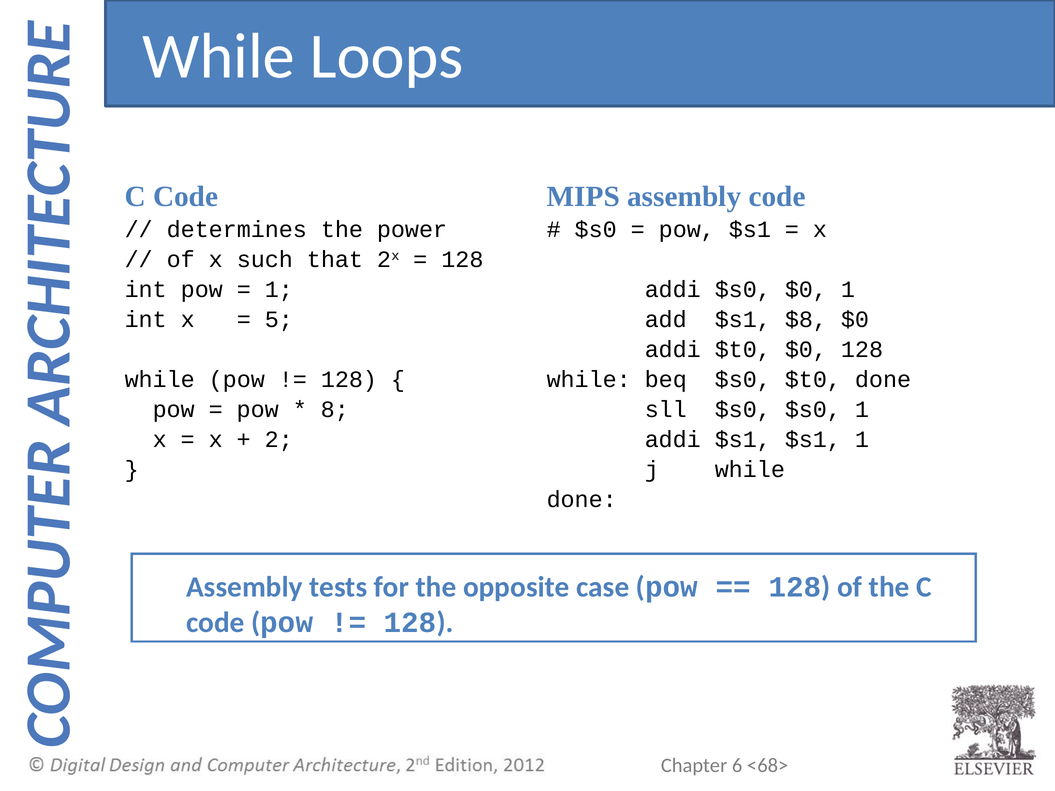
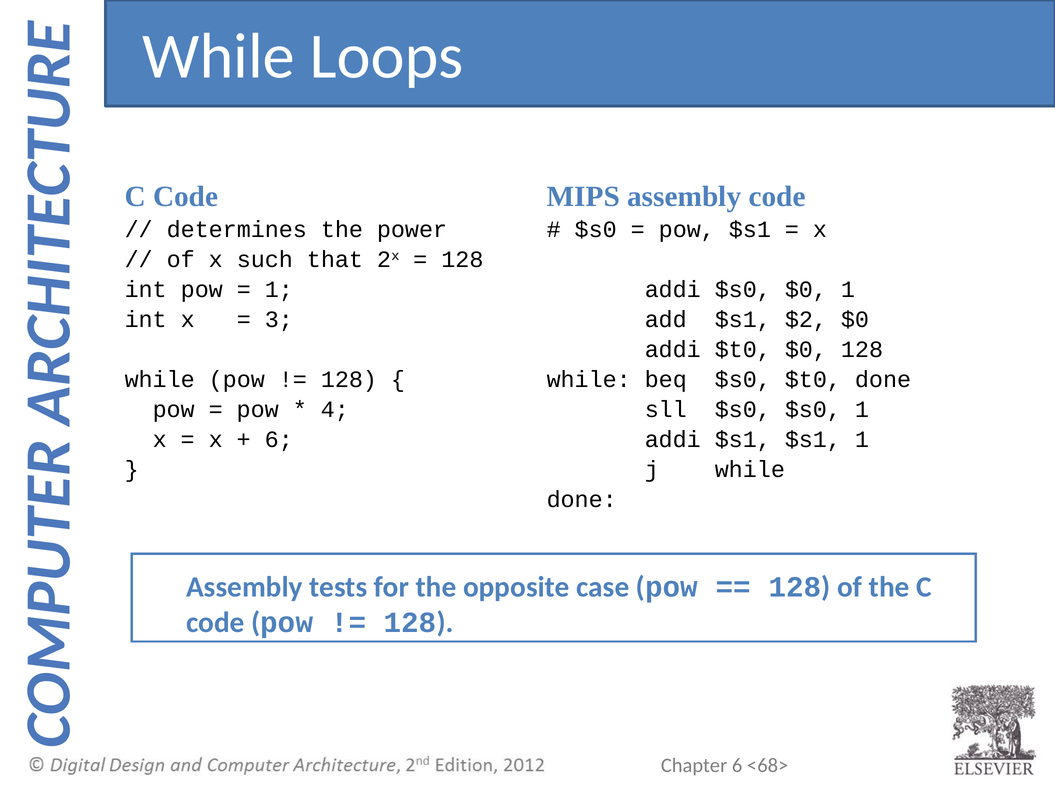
5: 5 -> 3
$8: $8 -> $2
8: 8 -> 4
2 at (279, 440): 2 -> 6
